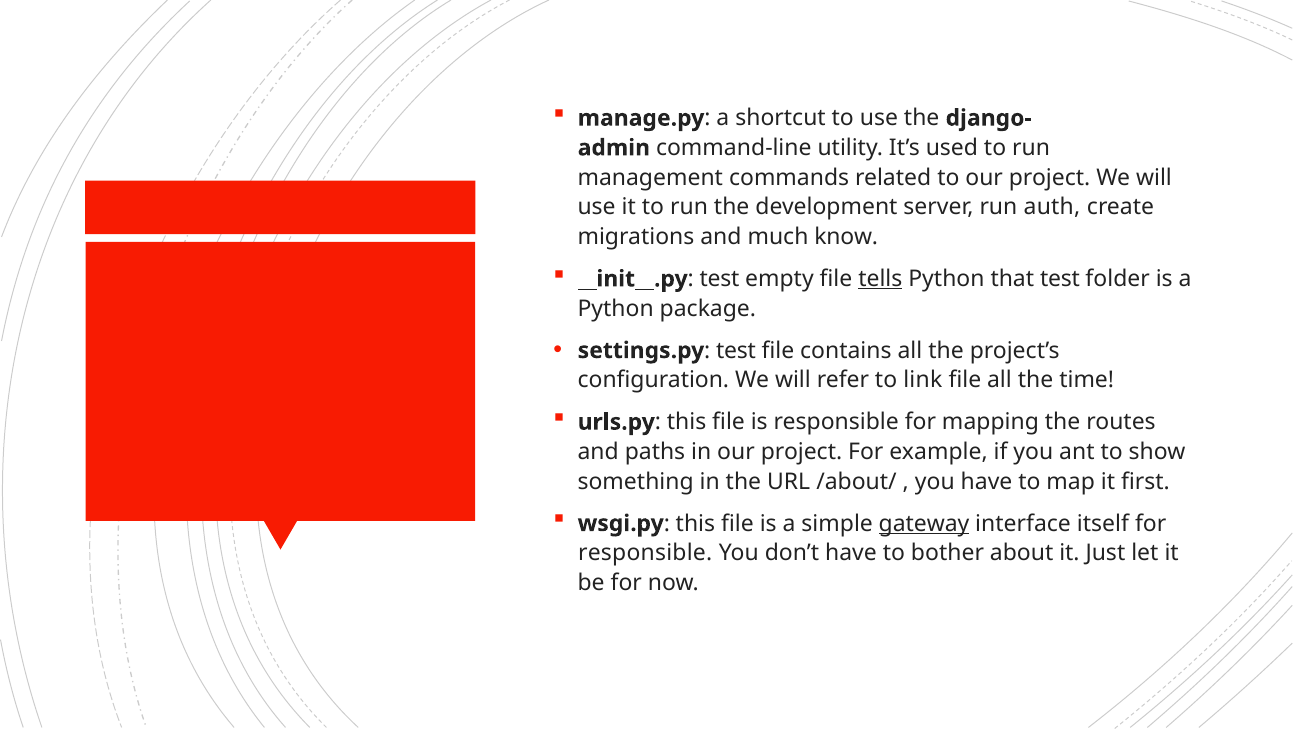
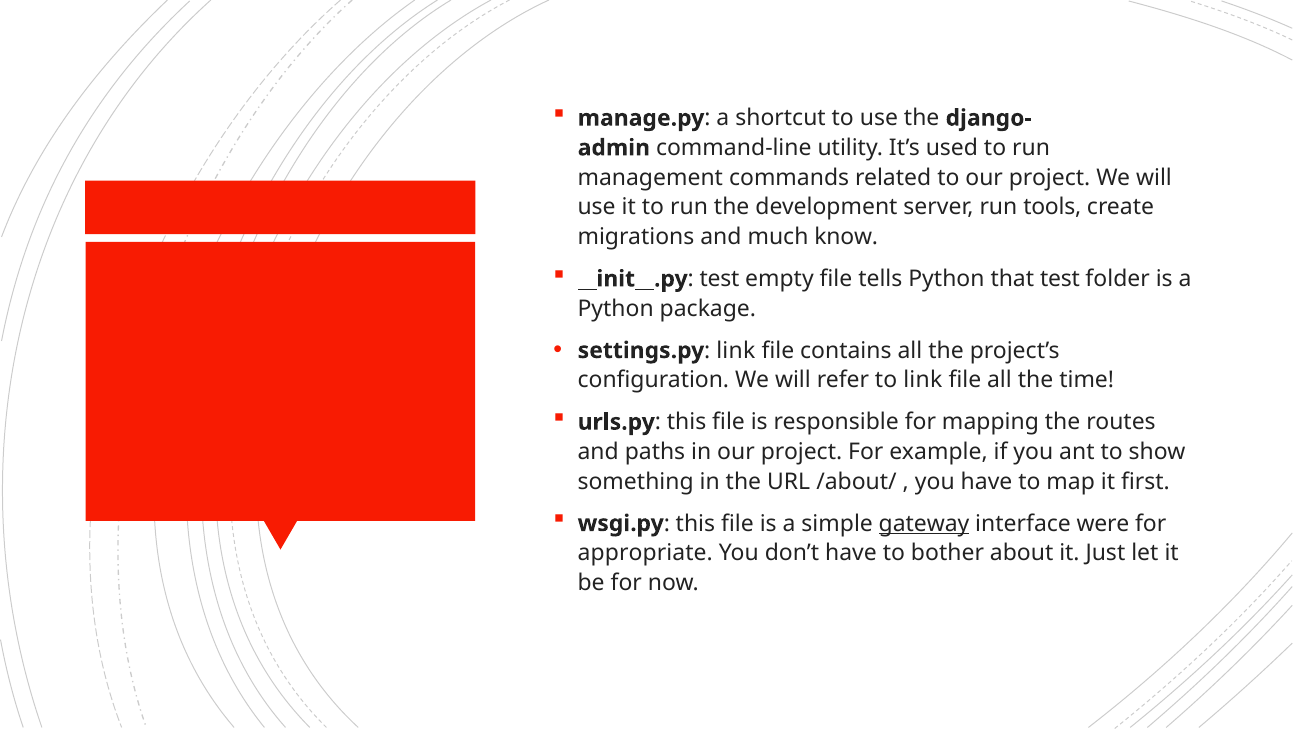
auth: auth -> tools
tells underline: present -> none
settings.py test: test -> link
itself: itself -> were
responsible at (645, 553): responsible -> appropriate
